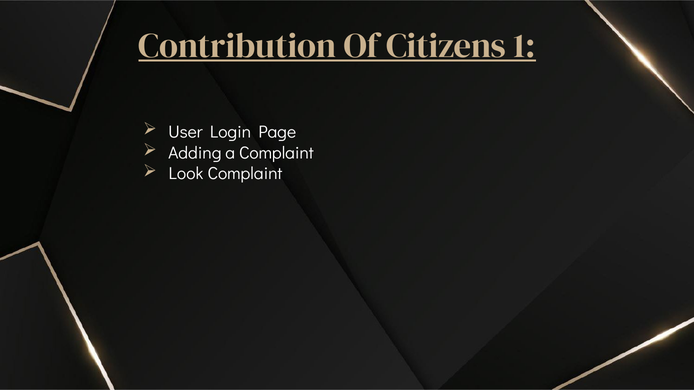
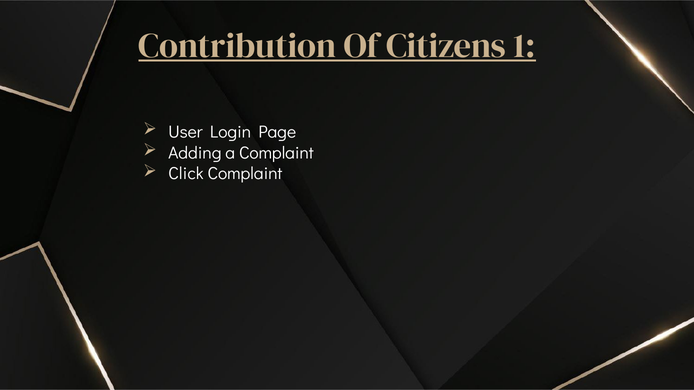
Look: Look -> Click
